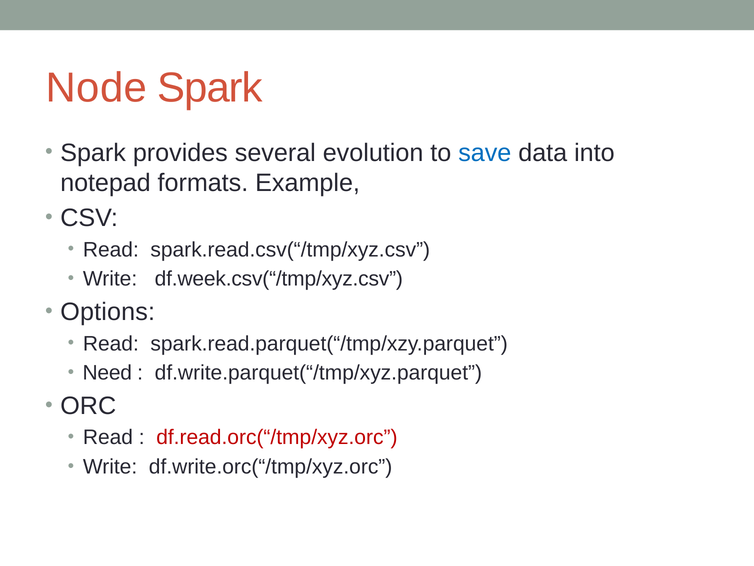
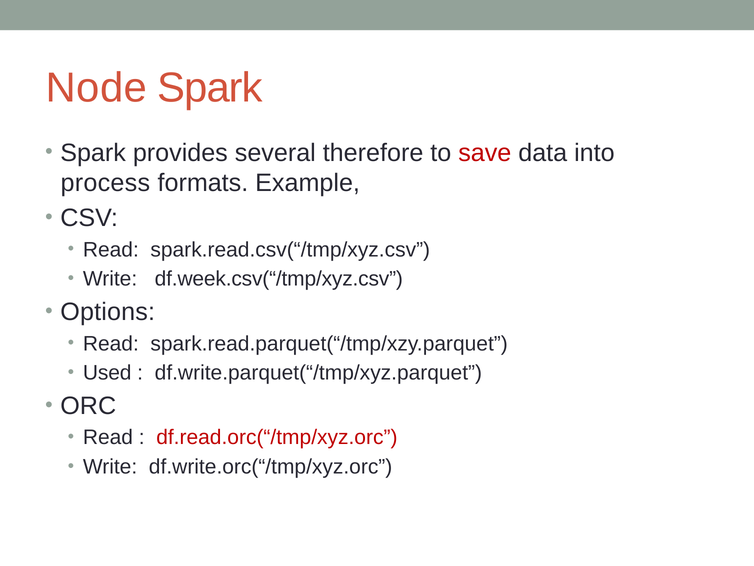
evolution: evolution -> therefore
save colour: blue -> red
notepad: notepad -> process
Need: Need -> Used
